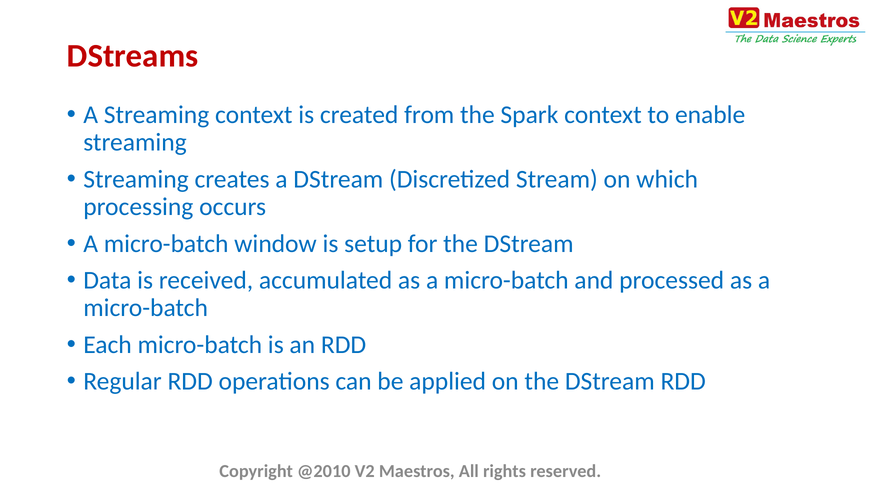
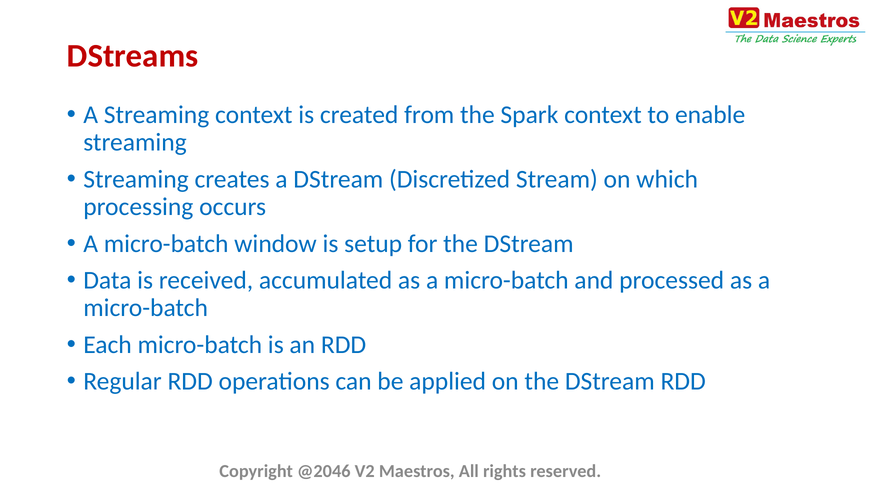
@2010: @2010 -> @2046
